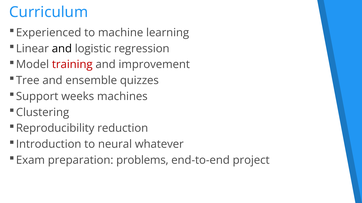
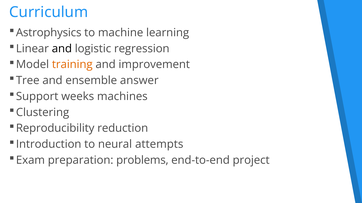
Experienced: Experienced -> Astrophysics
training colour: red -> orange
quizzes: quizzes -> answer
whatever: whatever -> attempts
